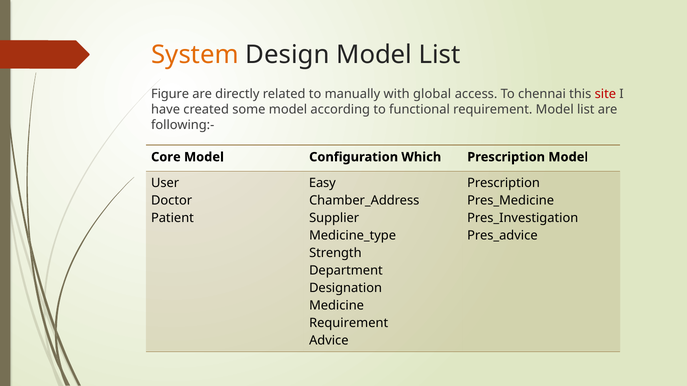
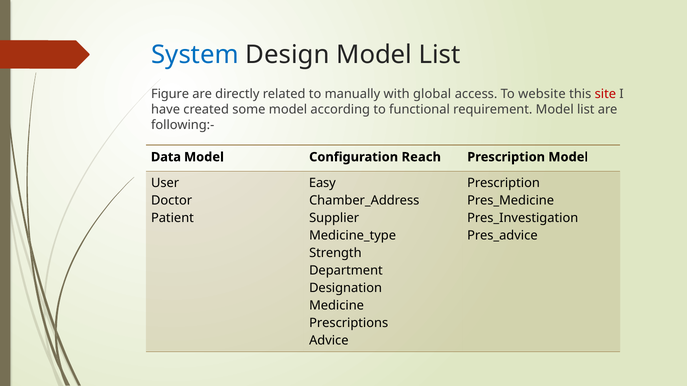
System colour: orange -> blue
chennai: chennai -> website
Core: Core -> Data
Which: Which -> Reach
Requirement at (349, 324): Requirement -> Prescriptions
